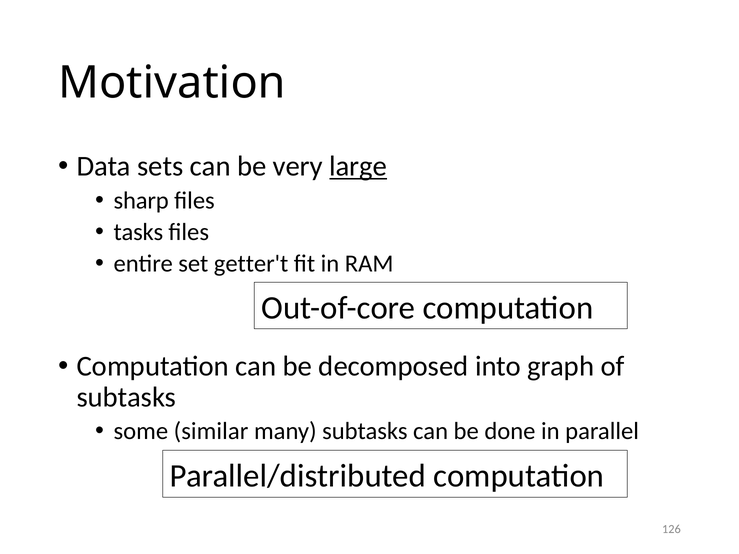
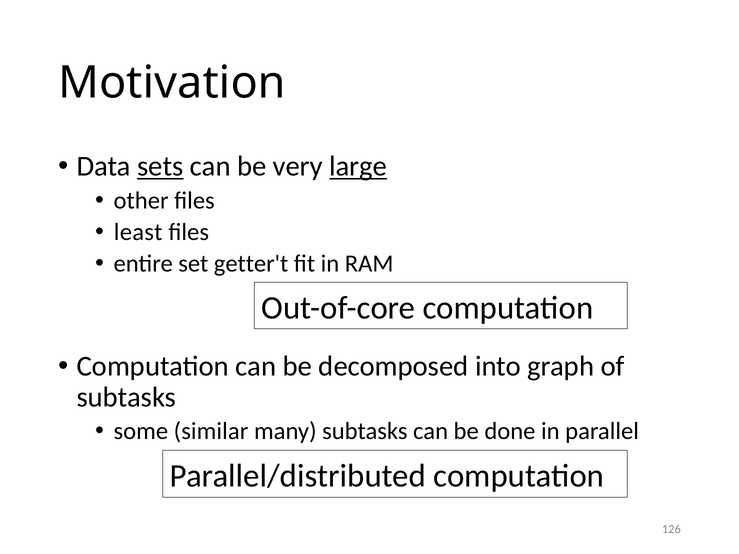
sets underline: none -> present
sharp: sharp -> other
tasks: tasks -> least
